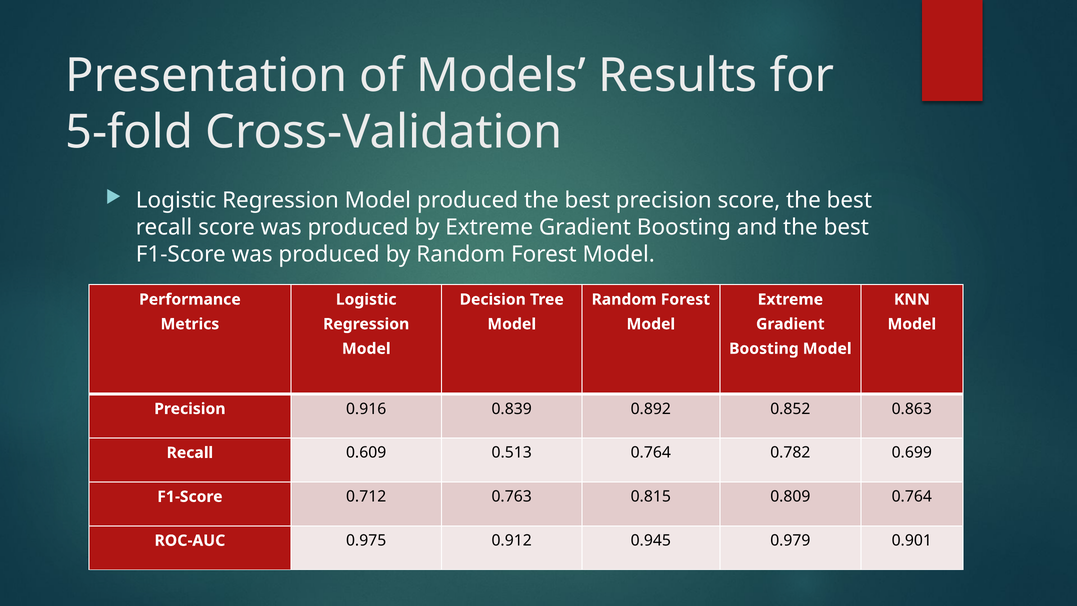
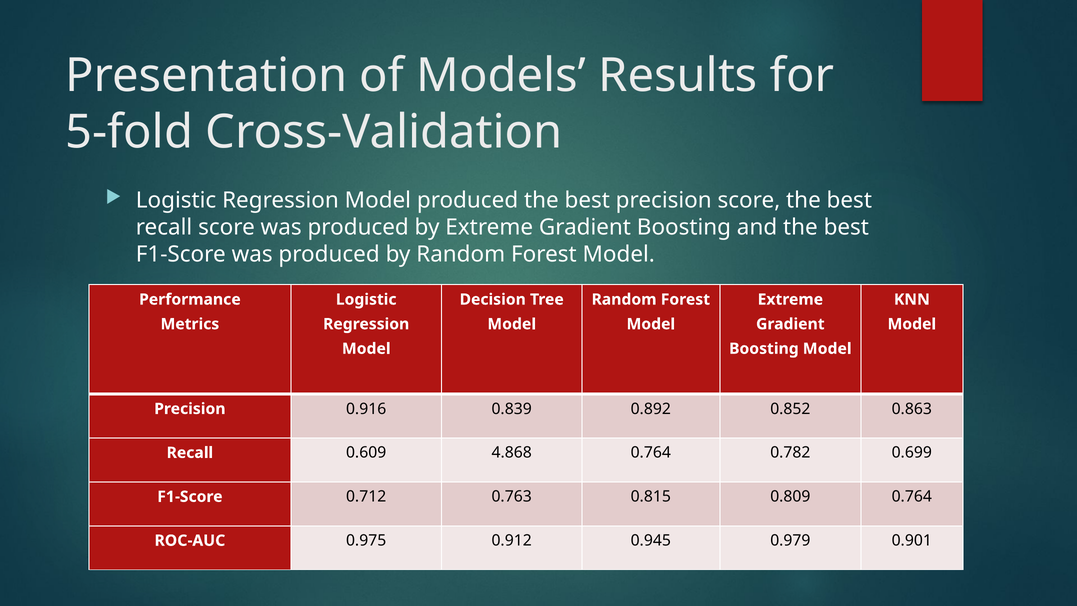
0.513: 0.513 -> 4.868
